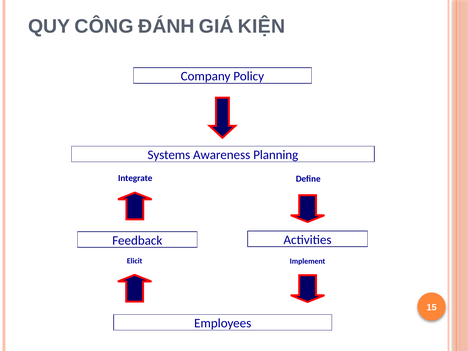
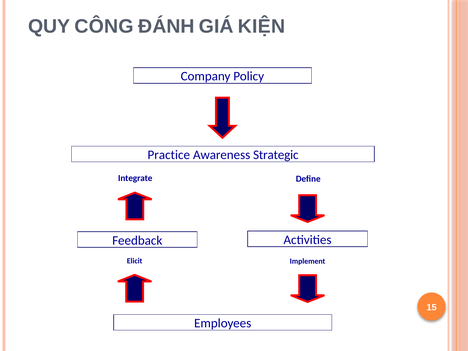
Systems: Systems -> Practice
Planning: Planning -> Strategic
